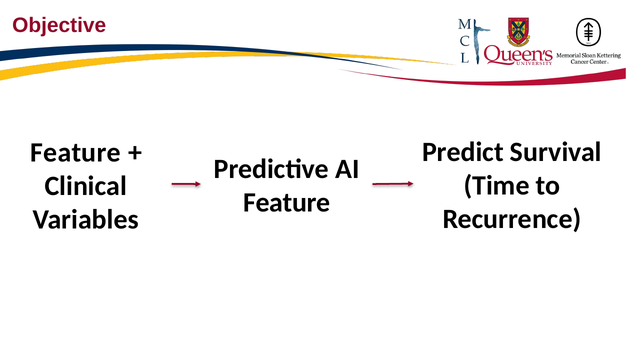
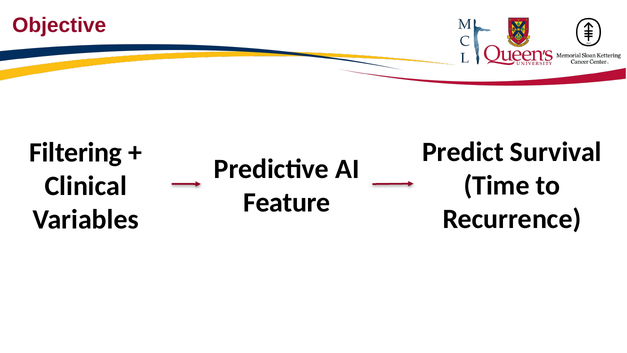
Feature at (76, 152): Feature -> Filtering
